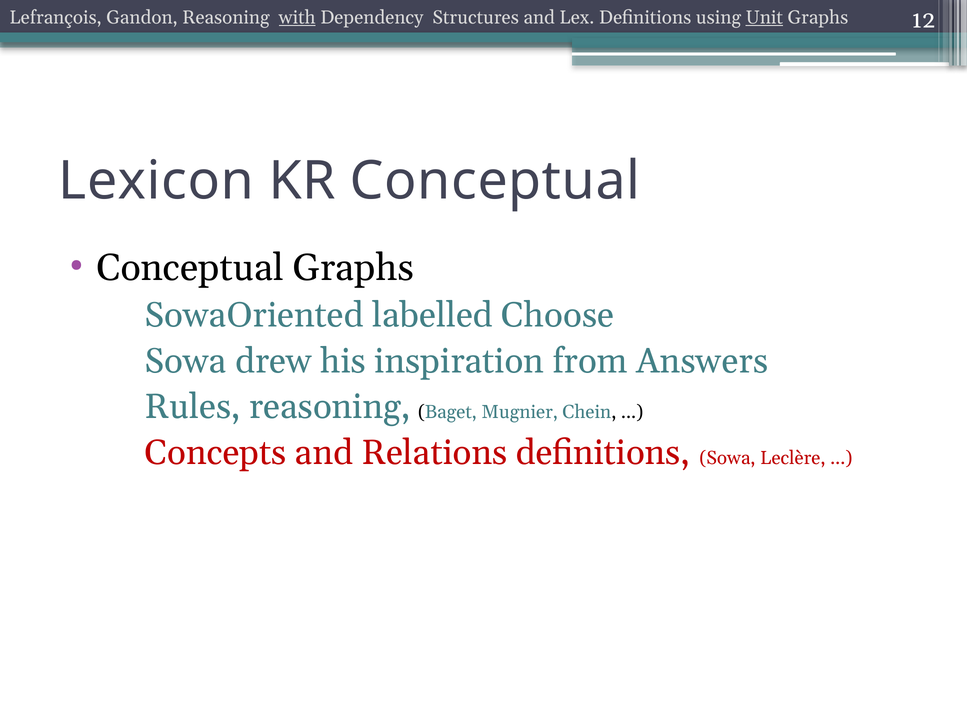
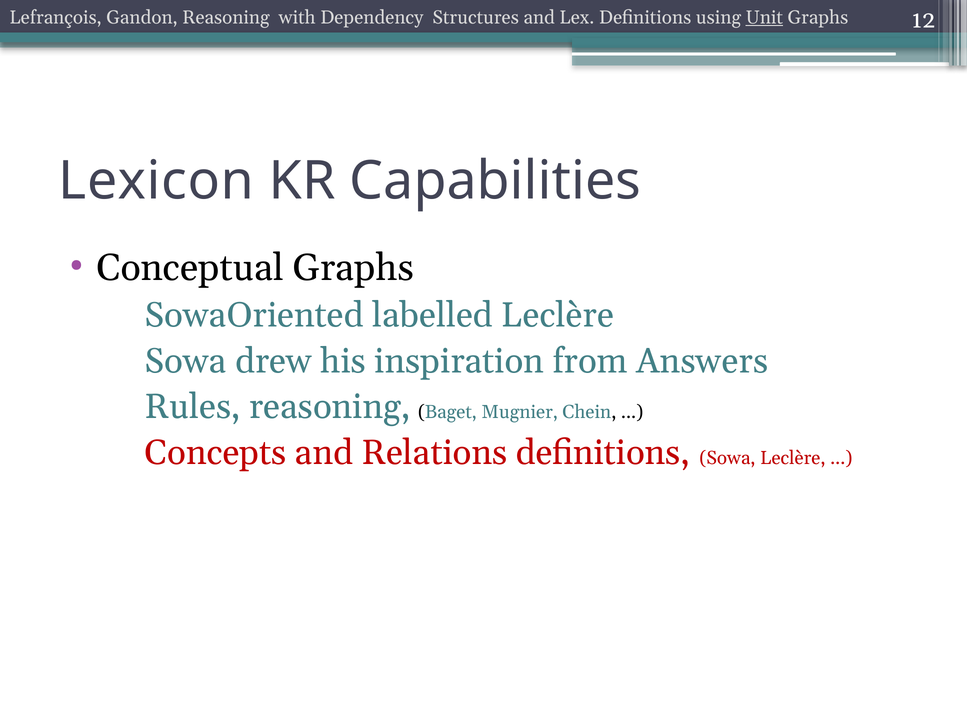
with underline: present -> none
KR Conceptual: Conceptual -> Capabilities
labelled Choose: Choose -> Leclère
